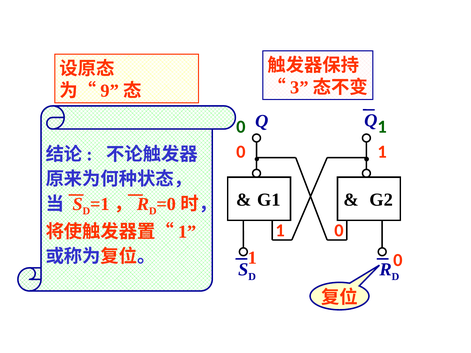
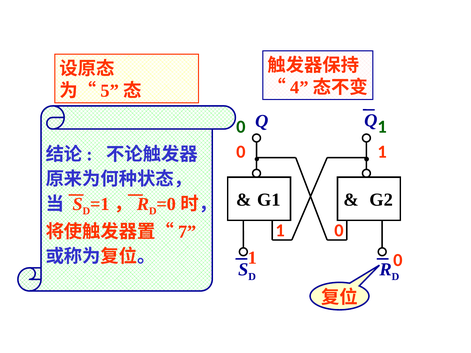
3: 3 -> 4
9: 9 -> 5
1 at (187, 232): 1 -> 7
